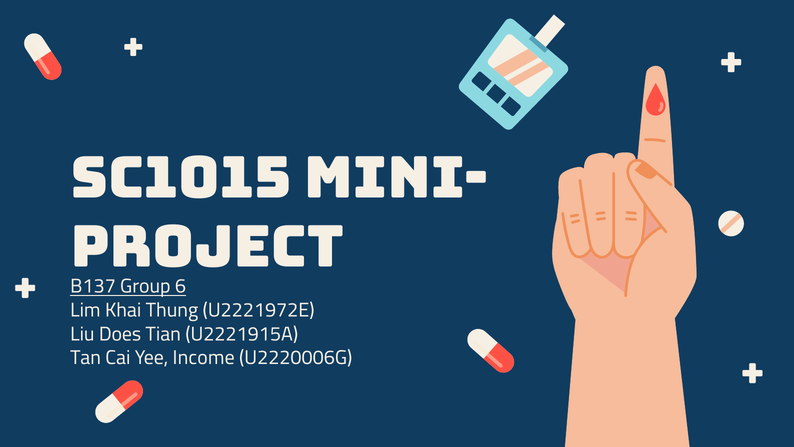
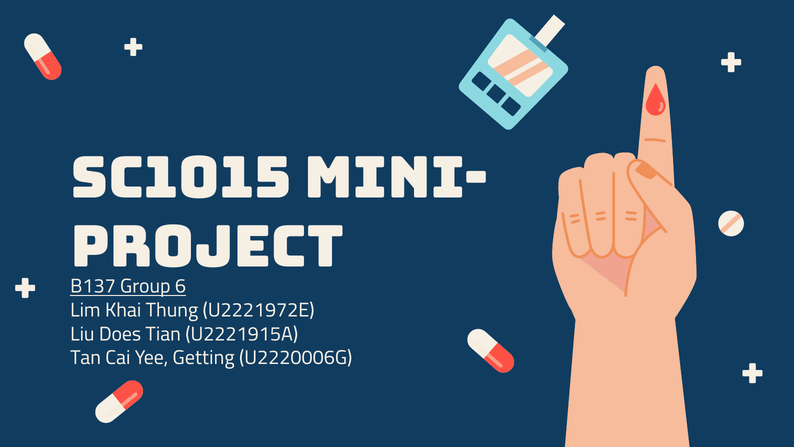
Income: Income -> Getting
